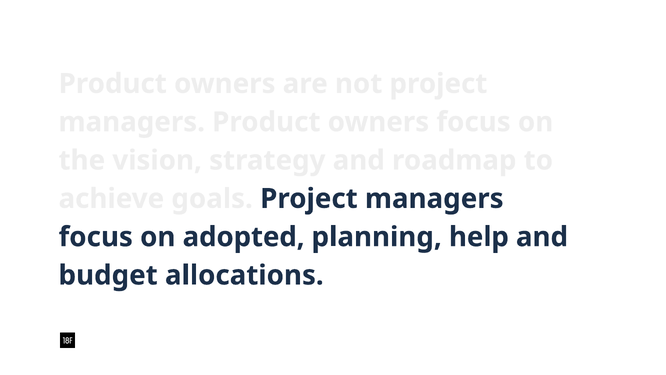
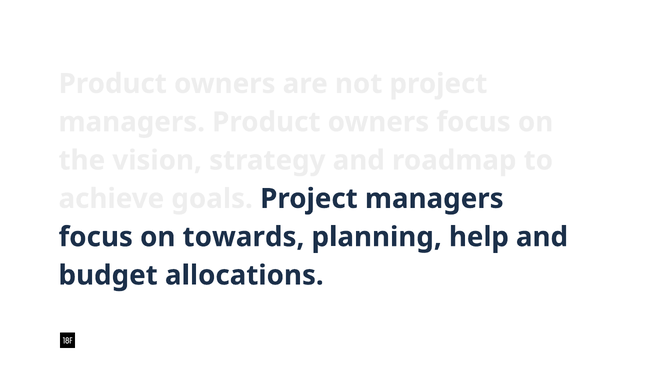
adopted: adopted -> towards
